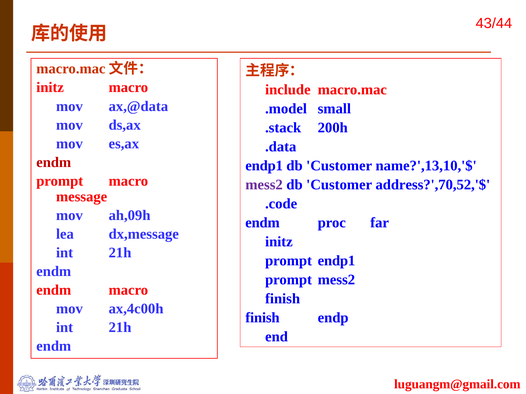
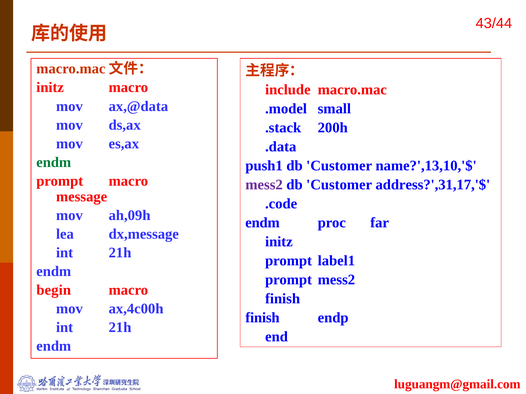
endm at (54, 162) colour: red -> green
endp1 at (264, 166): endp1 -> push1
address?',70,52,'$: address?',70,52,'$ -> address?',31,17,'$
prompt endp1: endp1 -> label1
endm at (54, 290): endm -> begin
